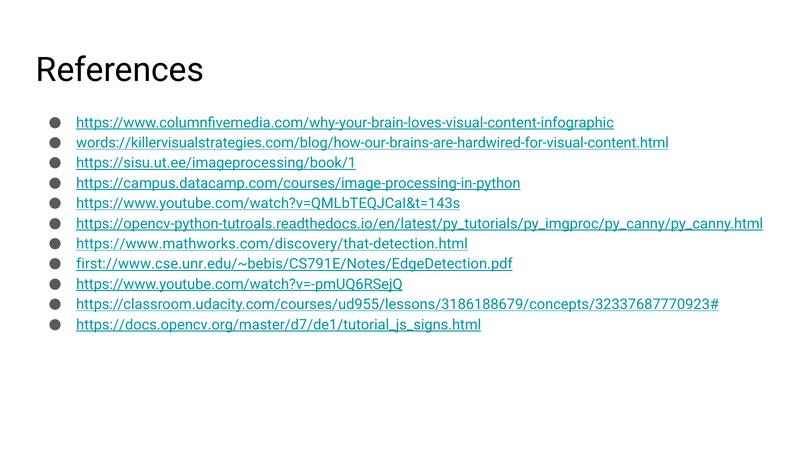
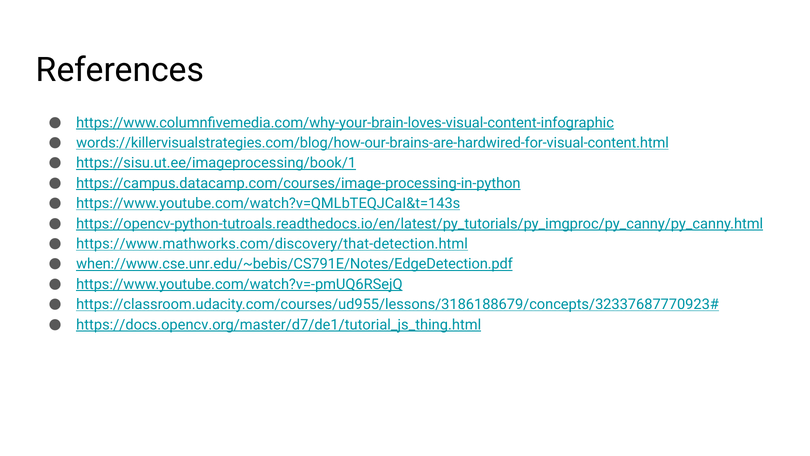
first://www.cse.unr.edu/~bebis/CS791E/Notes/EdgeDetection.pdf: first://www.cse.unr.edu/~bebis/CS791E/Notes/EdgeDetection.pdf -> when://www.cse.unr.edu/~bebis/CS791E/Notes/EdgeDetection.pdf
https://docs.opencv.org/master/d7/de1/tutorial_js_signs.html: https://docs.opencv.org/master/d7/de1/tutorial_js_signs.html -> https://docs.opencv.org/master/d7/de1/tutorial_js_thing.html
